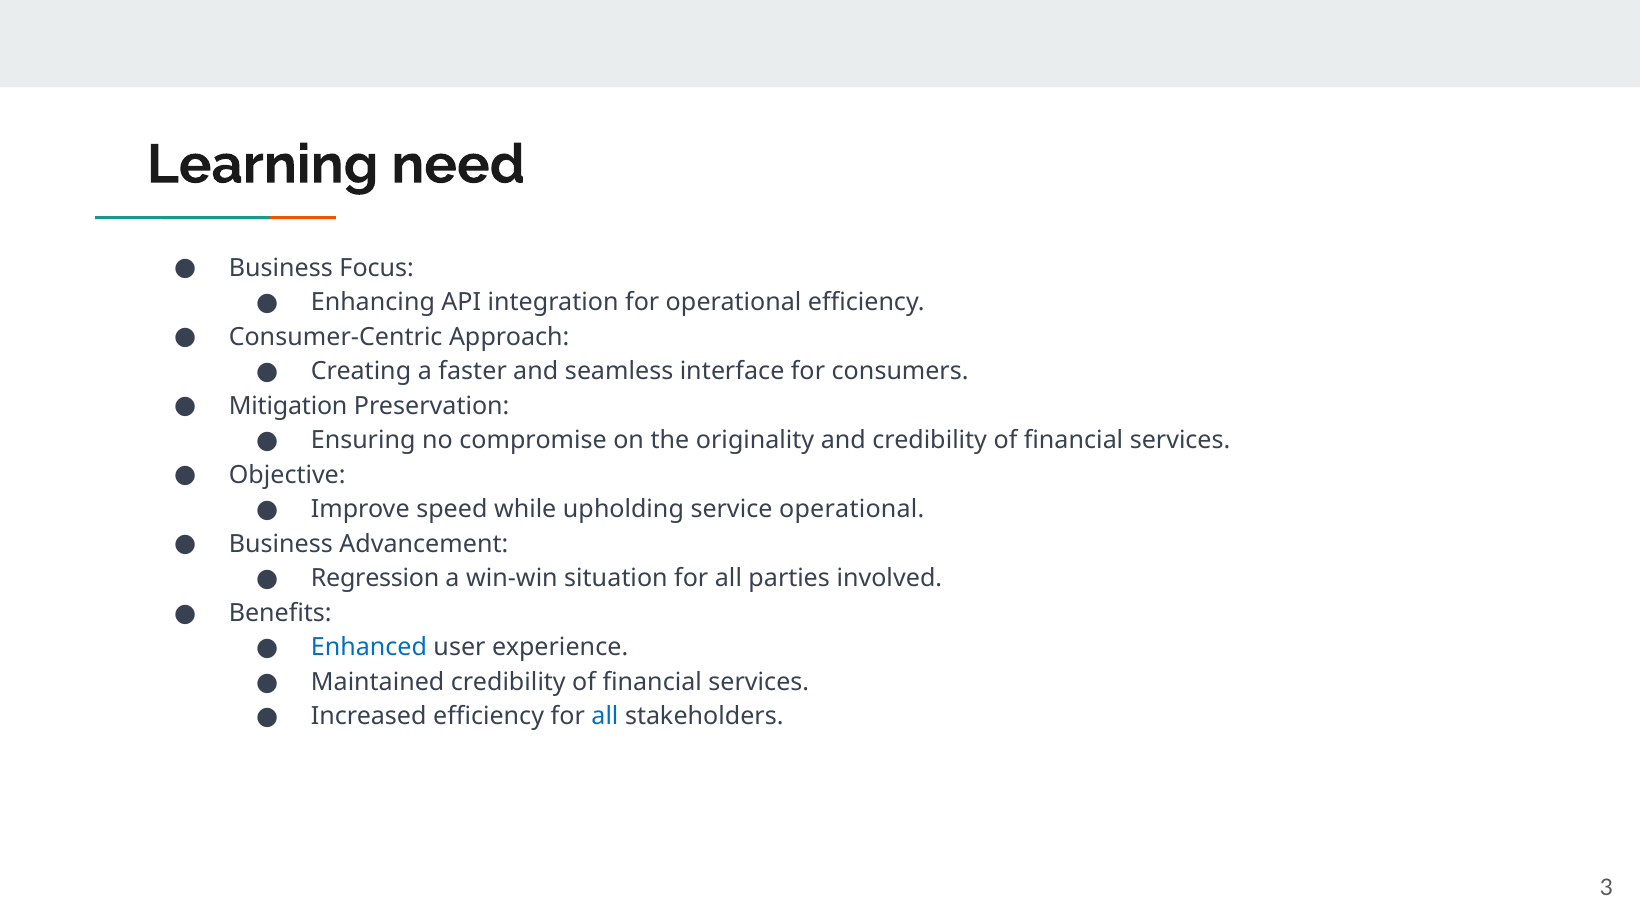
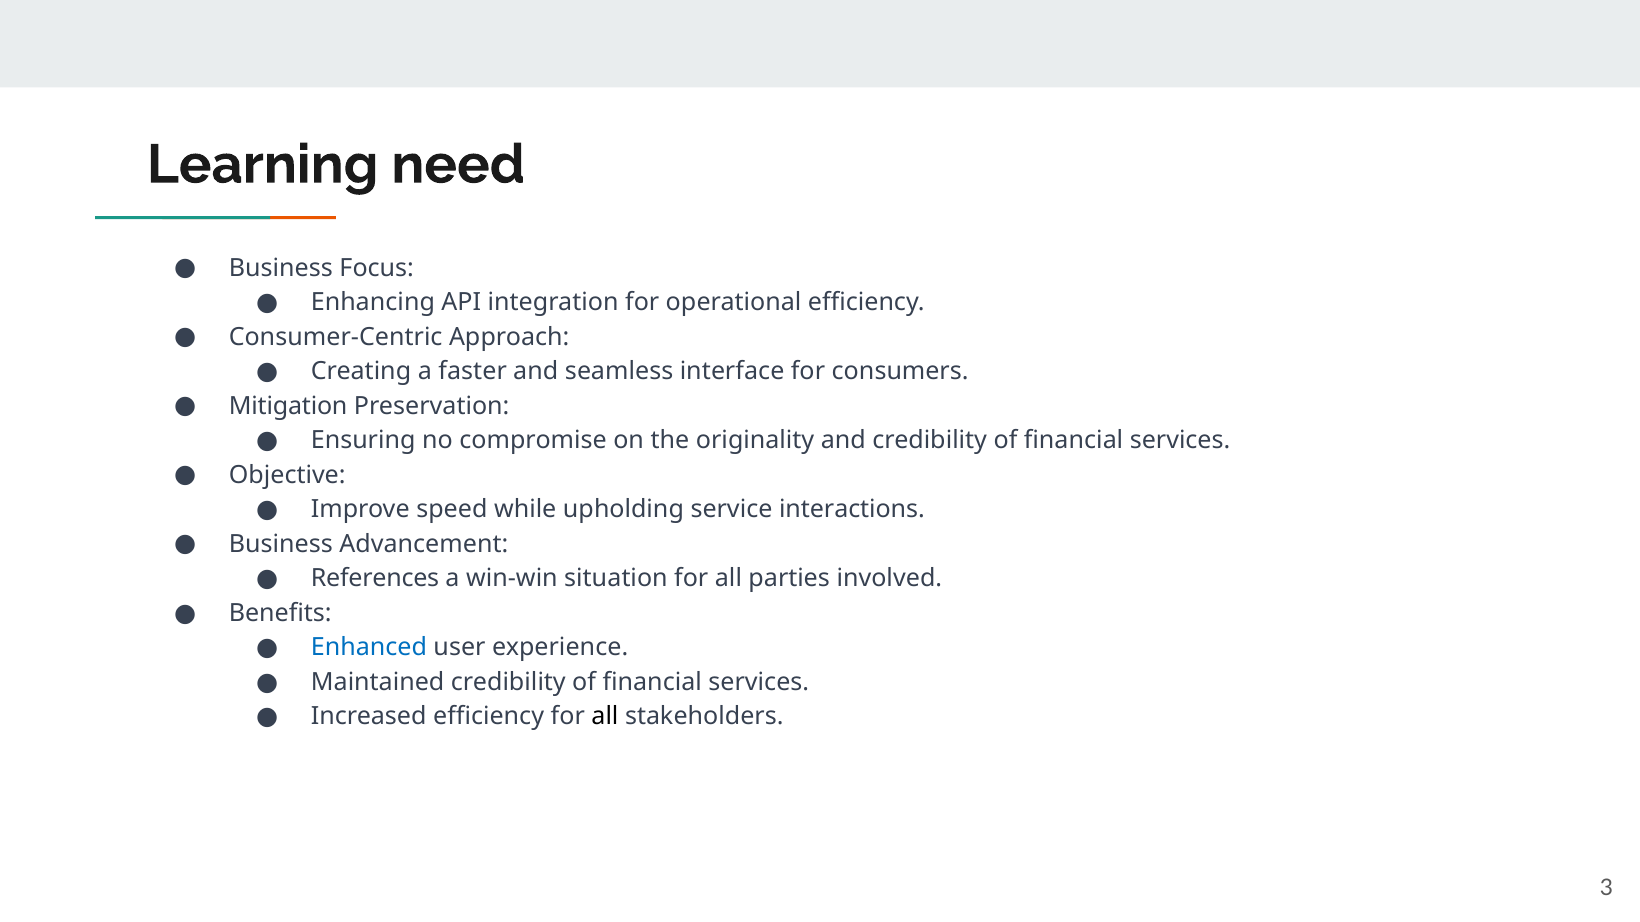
service operational: operational -> interactions
Regression: Regression -> References
all at (605, 717) colour: blue -> black
